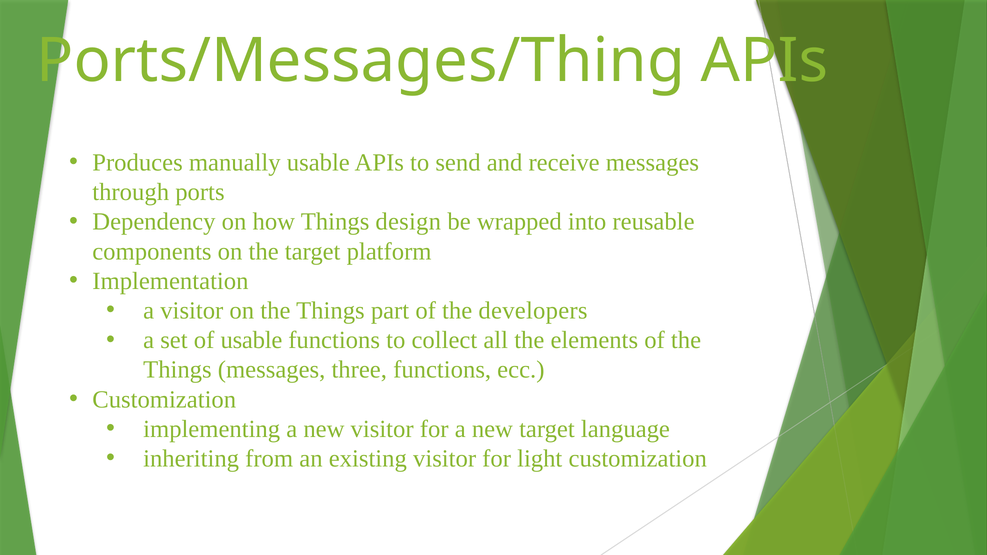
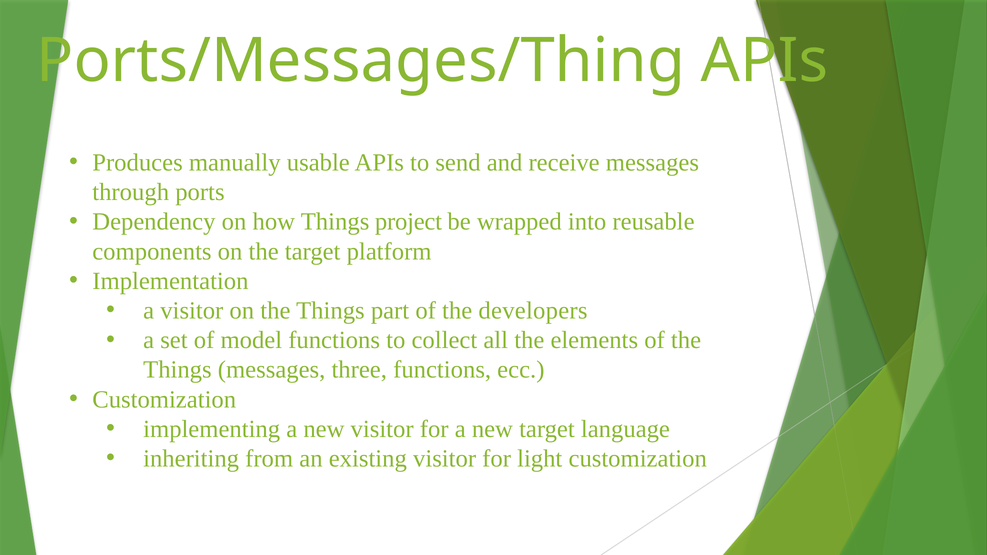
design: design -> project
of usable: usable -> model
